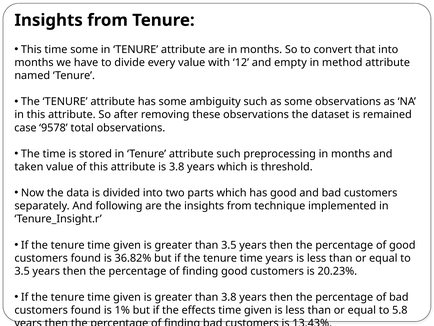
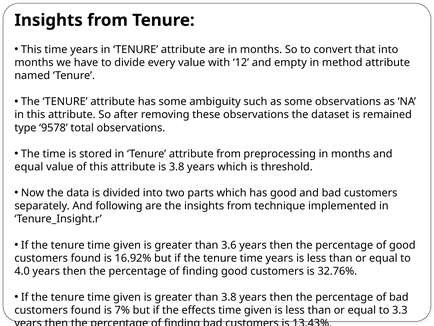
This time some: some -> years
case: case -> type
attribute such: such -> from
taken at (29, 167): taken -> equal
than 3.5: 3.5 -> 3.6
36.82%: 36.82% -> 16.92%
3.5 at (22, 271): 3.5 -> 4.0
20.23%: 20.23% -> 32.76%
1%: 1% -> 7%
5.8: 5.8 -> 3.3
